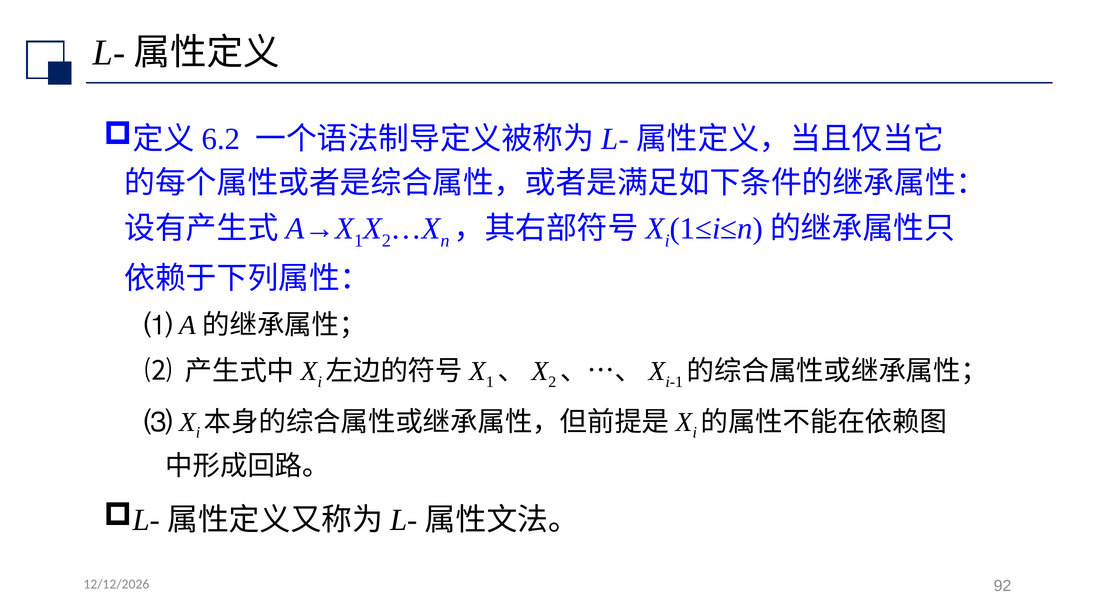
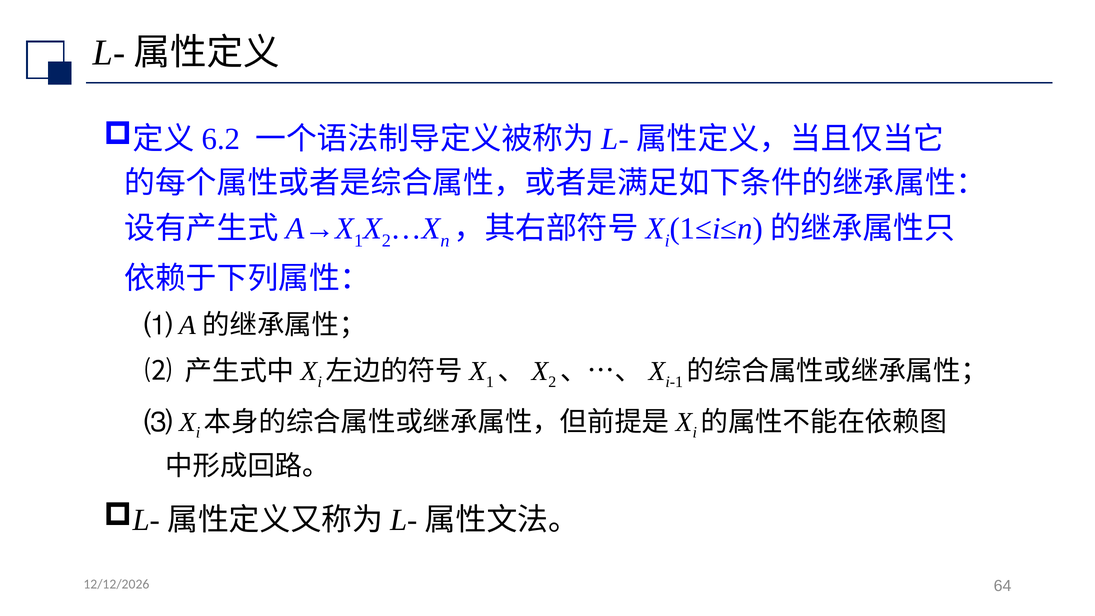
92: 92 -> 64
